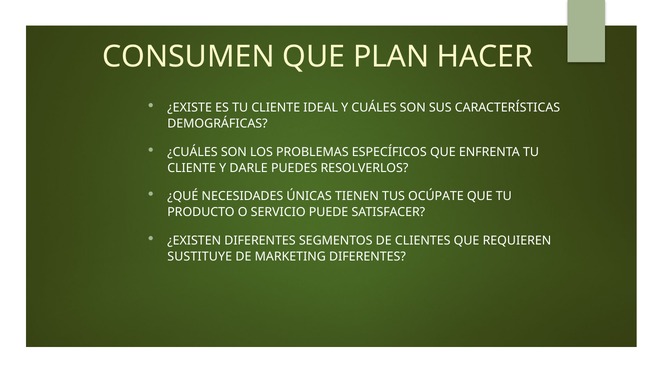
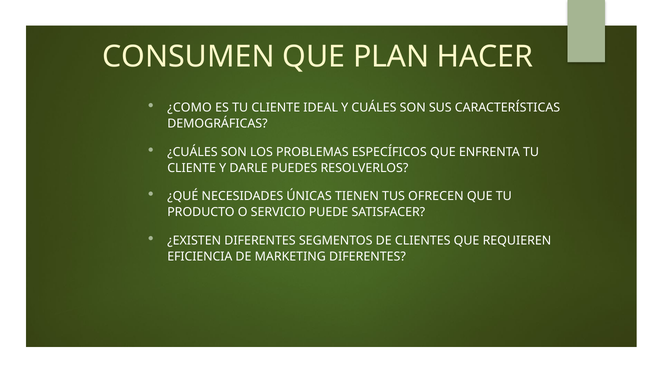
¿EXISTE: ¿EXISTE -> ¿COMO
OCÚPATE: OCÚPATE -> OFRECEN
SUSTITUYE: SUSTITUYE -> EFICIENCIA
